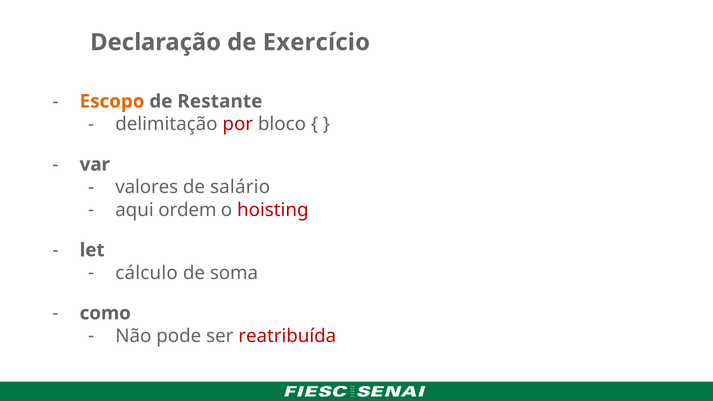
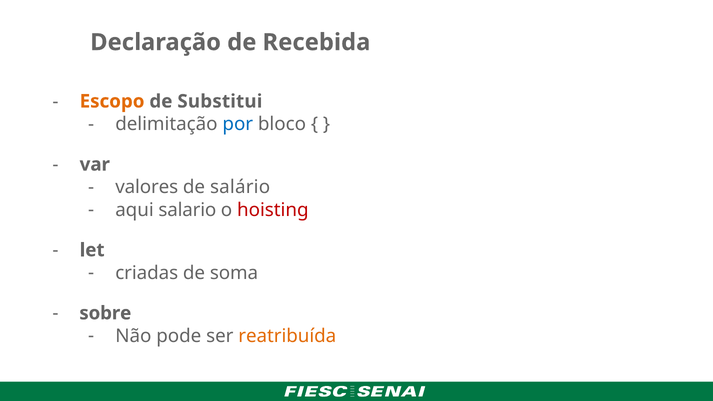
Exercício: Exercício -> Recebida
Restante: Restante -> Substitui
por colour: red -> blue
ordem: ordem -> salario
cálculo: cálculo -> criadas
como: como -> sobre
reatribuída colour: red -> orange
